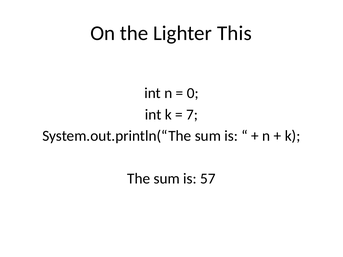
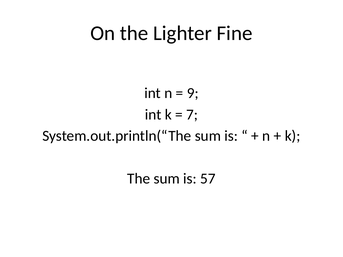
This: This -> Fine
0: 0 -> 9
